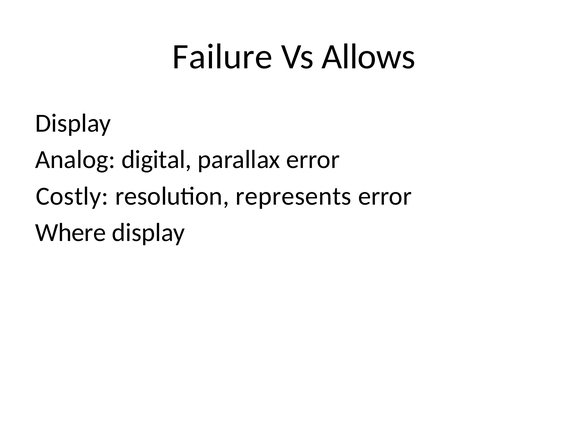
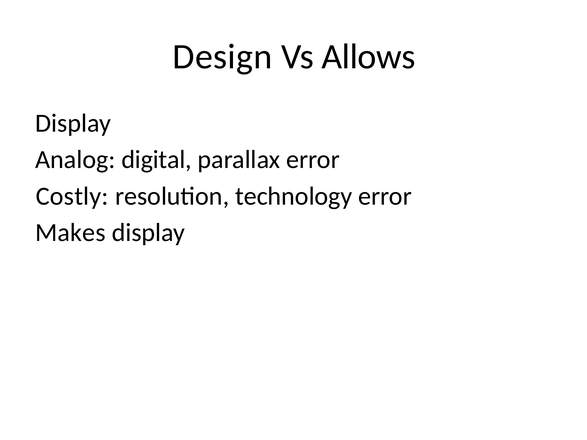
Failure: Failure -> Design
represents: represents -> technology
Where: Where -> Makes
